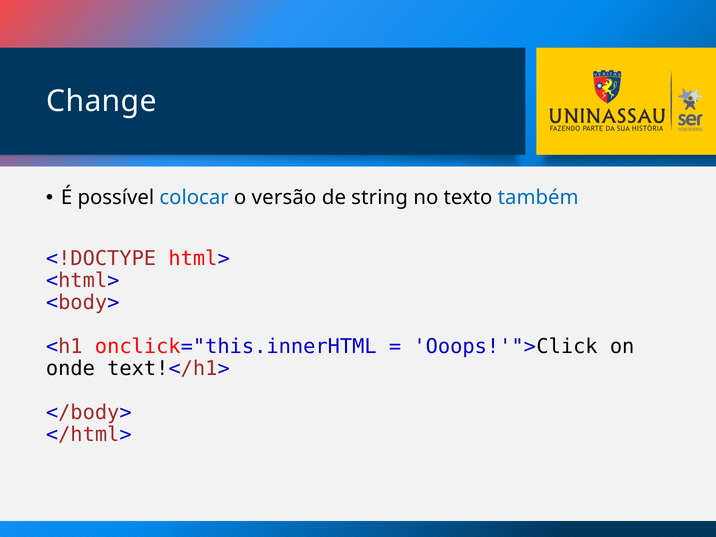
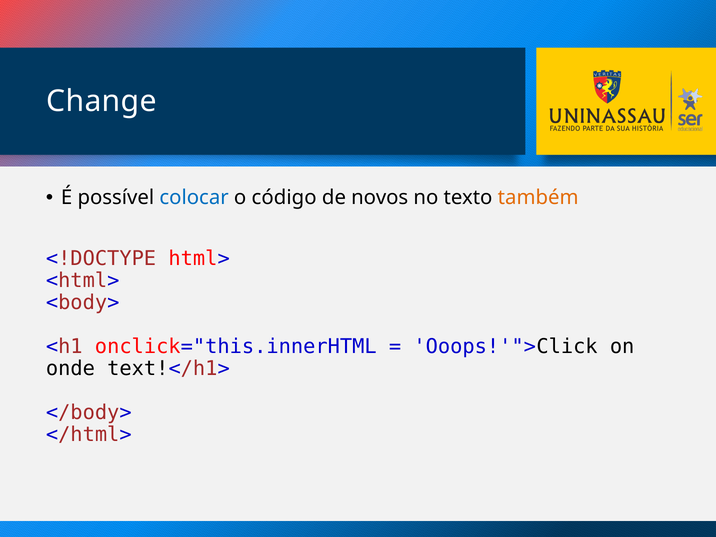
versão: versão -> código
string: string -> novos
também colour: blue -> orange
